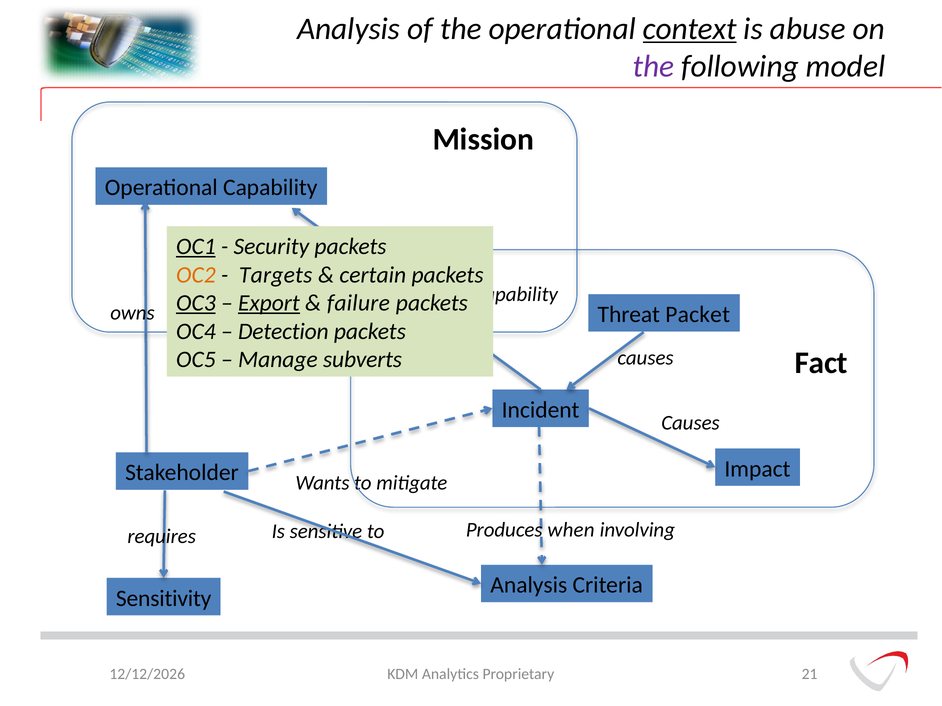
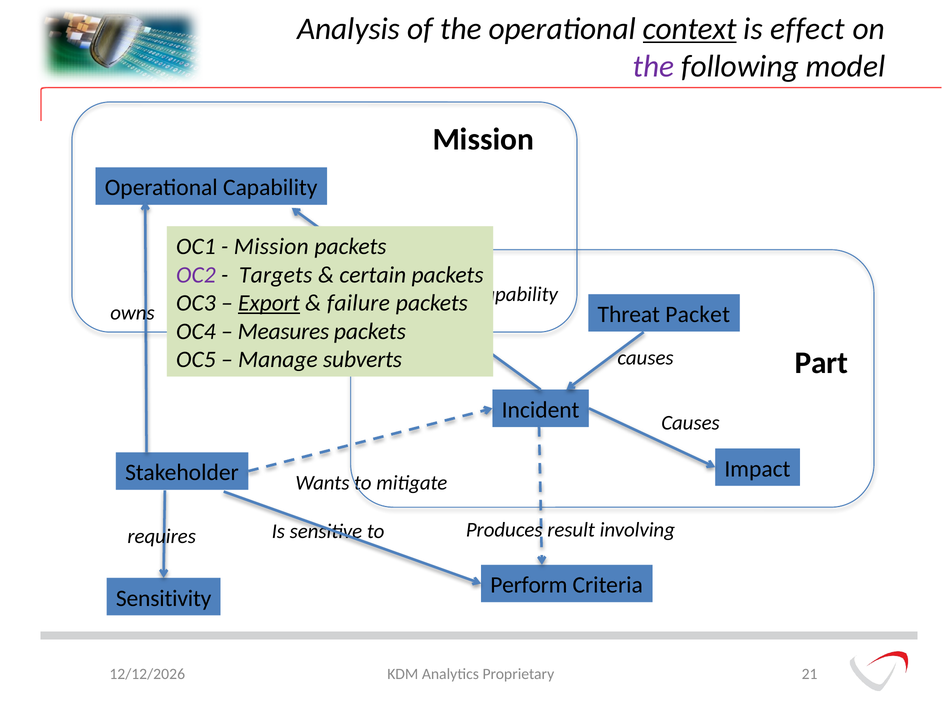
abuse: abuse -> effect
OC1 underline: present -> none
Security at (271, 247): Security -> Mission
OC2 colour: orange -> purple
OC3 underline: present -> none
Detection: Detection -> Measures
Fact: Fact -> Part
when: when -> result
Analysis at (529, 586): Analysis -> Perform
